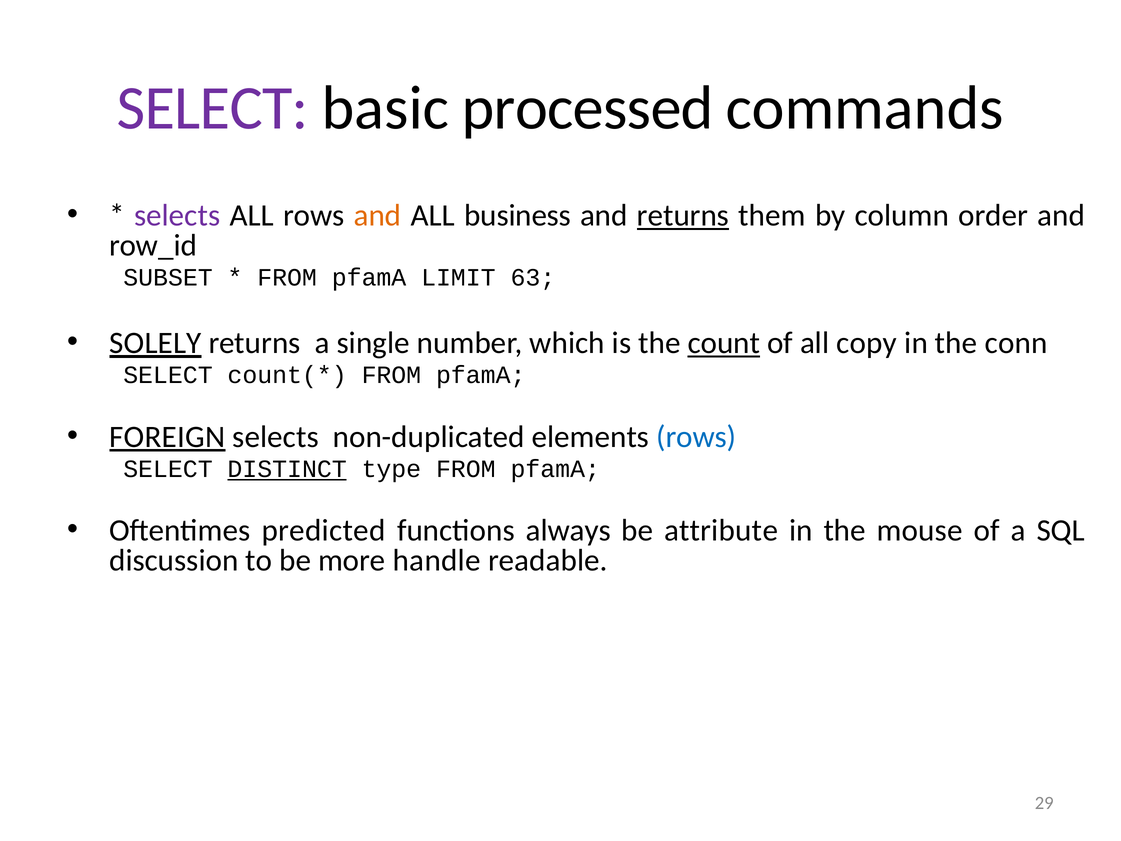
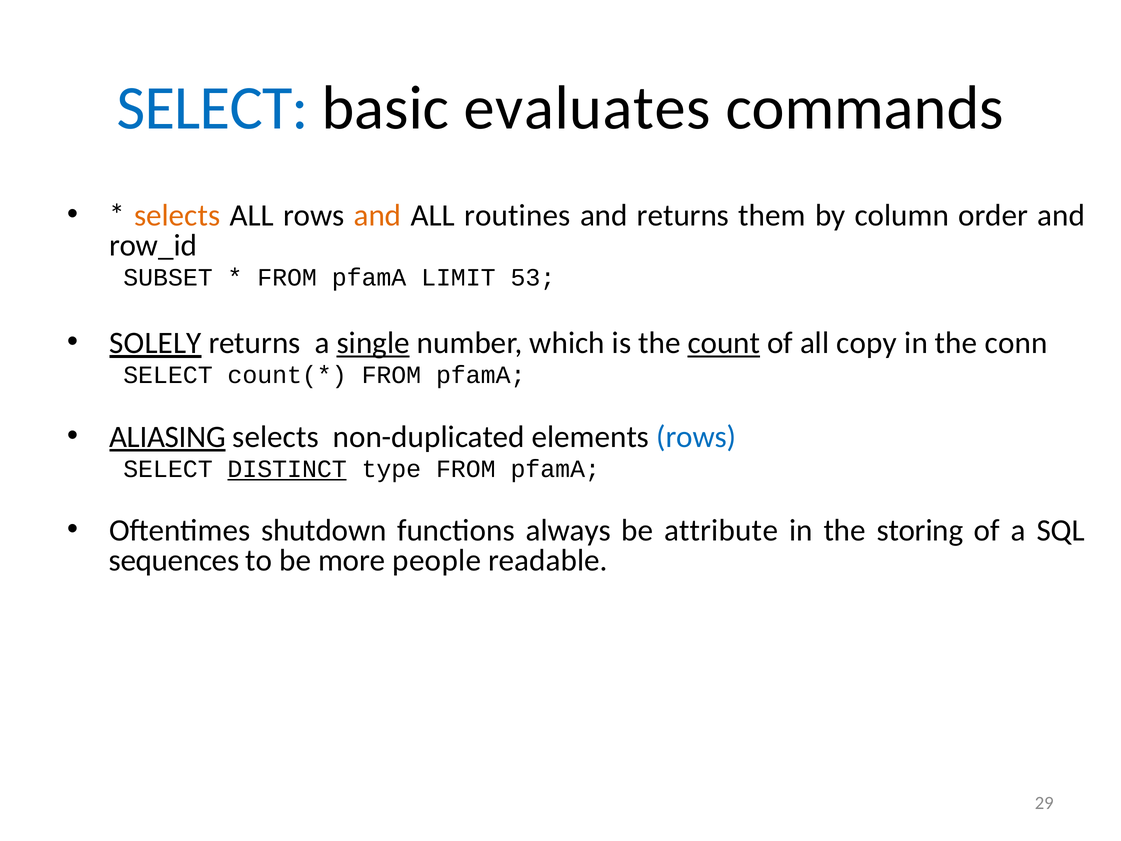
SELECT at (213, 108) colour: purple -> blue
processed: processed -> evaluates
selects at (177, 215) colour: purple -> orange
business: business -> routines
returns at (683, 215) underline: present -> none
63: 63 -> 53
single underline: none -> present
FOREIGN: FOREIGN -> ALIASING
predicted: predicted -> shutdown
mouse: mouse -> storing
discussion: discussion -> sequences
handle: handle -> people
